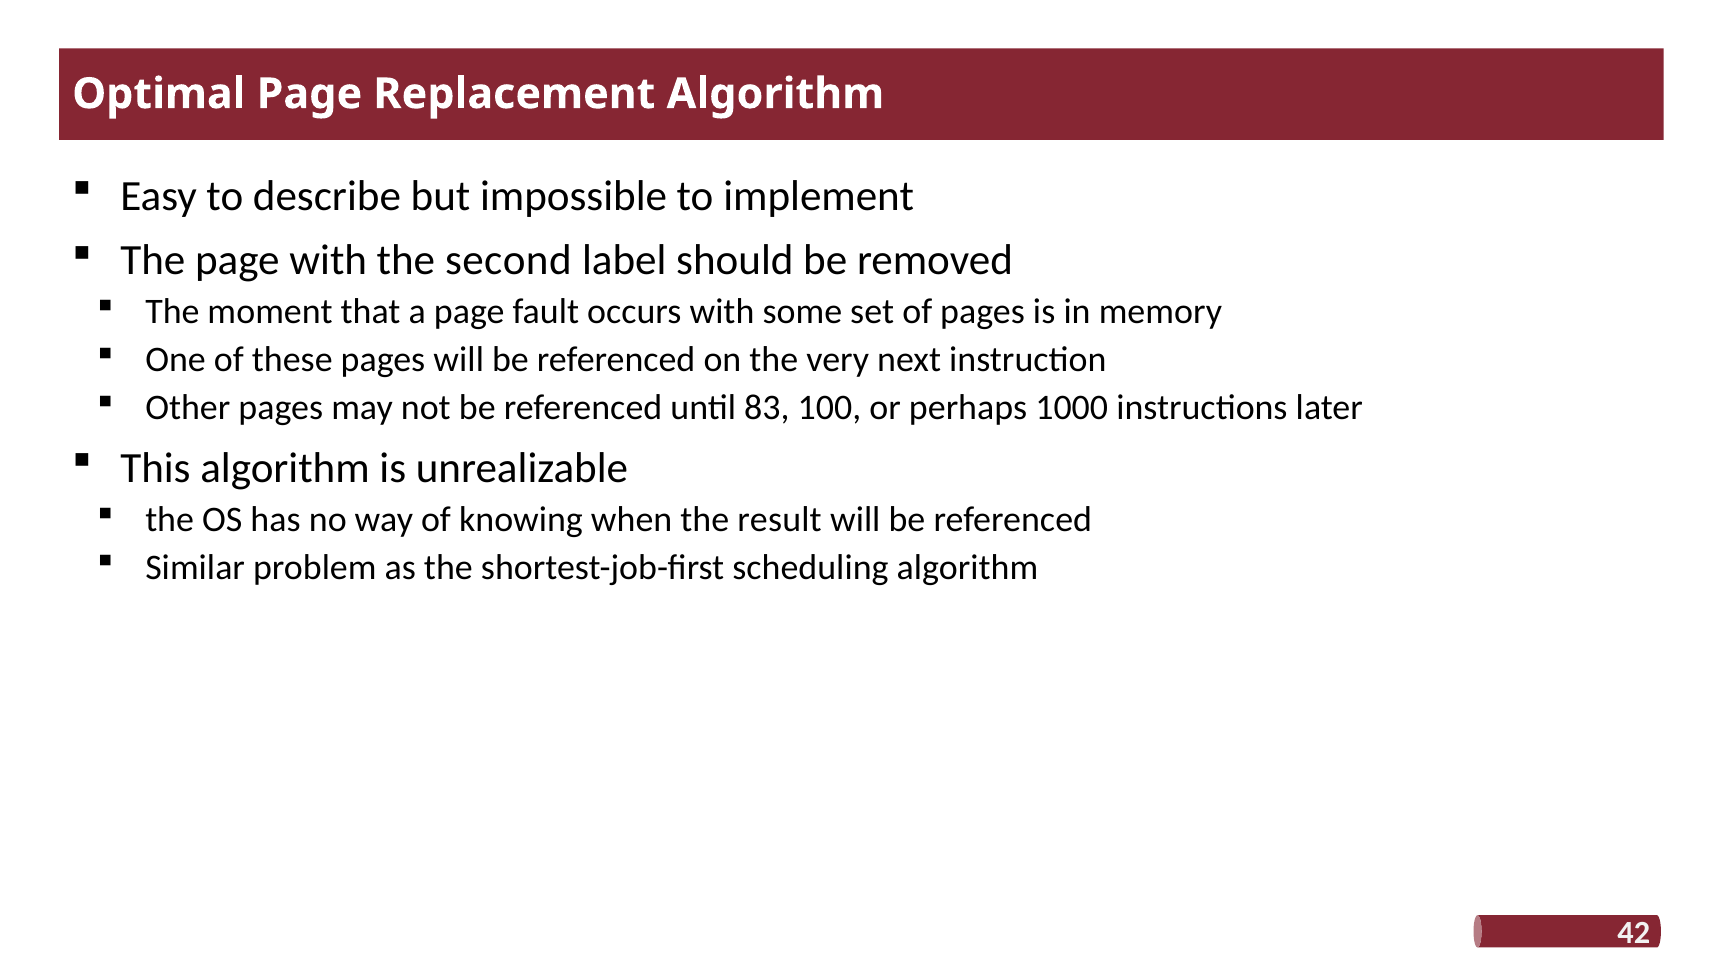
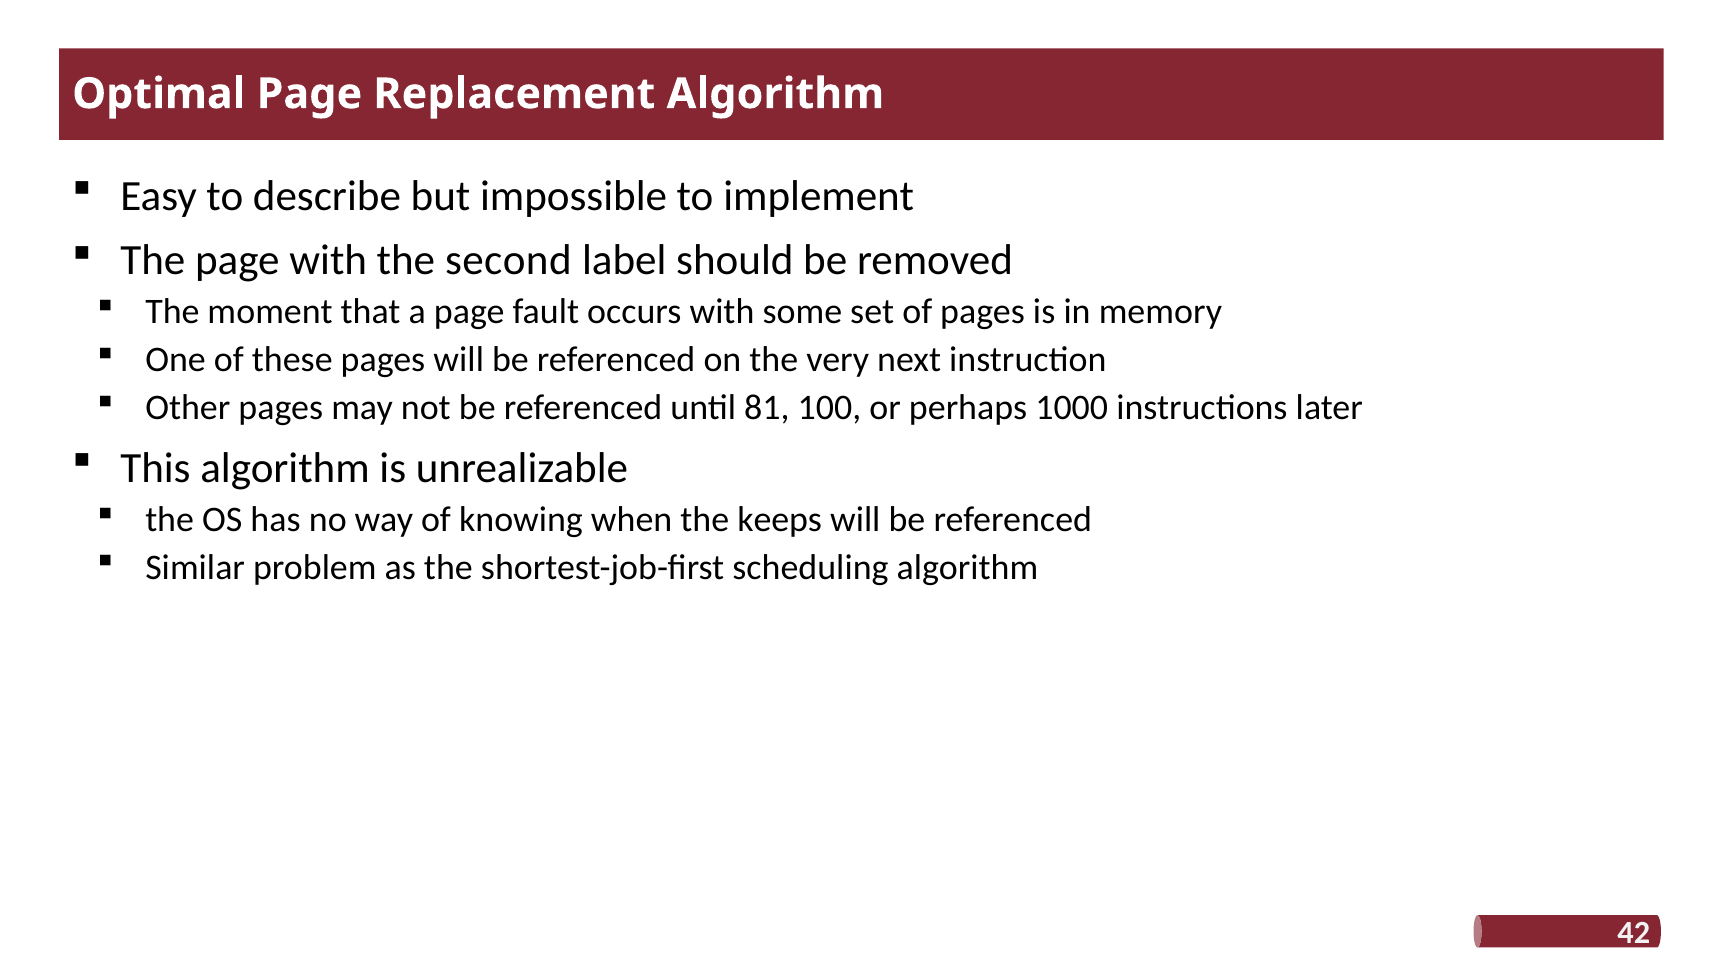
83: 83 -> 81
result: result -> keeps
